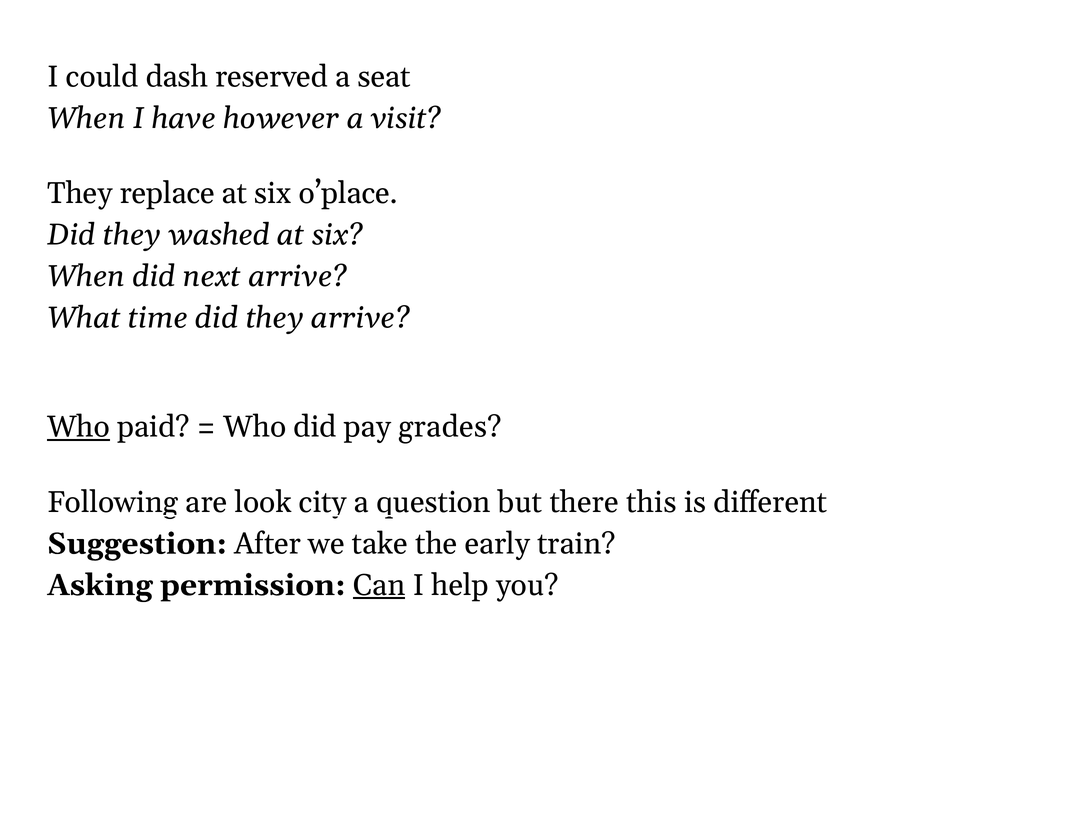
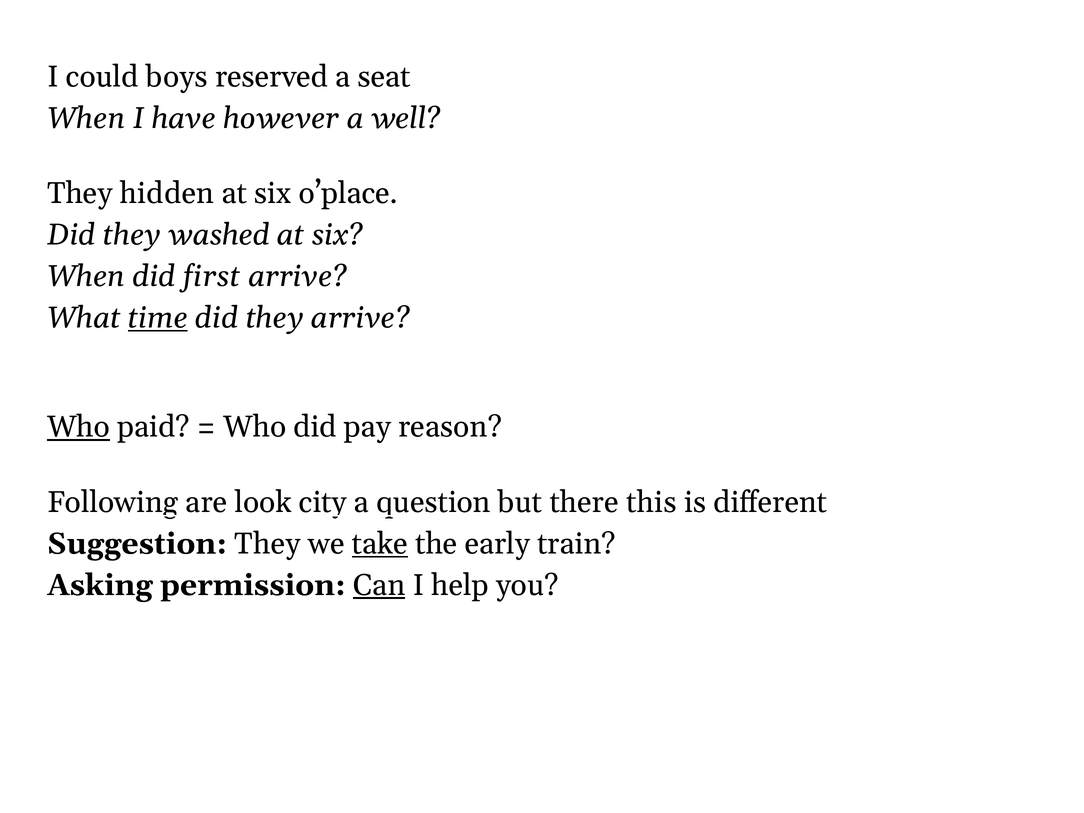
dash: dash -> boys
visit: visit -> well
replace: replace -> hidden
next: next -> first
time underline: none -> present
grades: grades -> reason
Suggestion After: After -> They
take underline: none -> present
